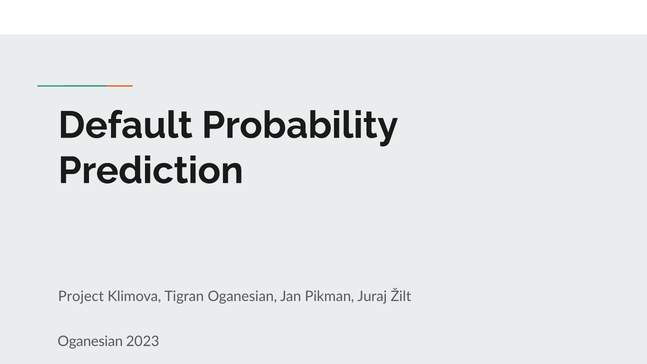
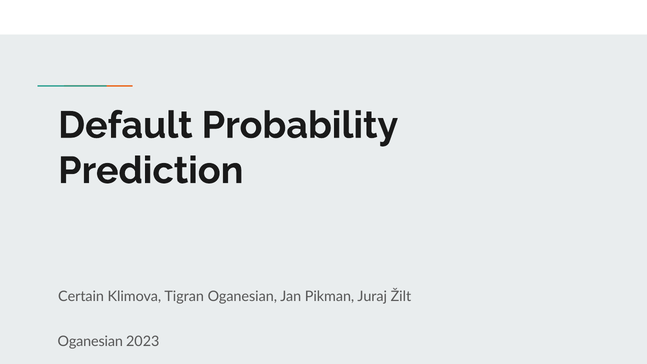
Project: Project -> Certain
